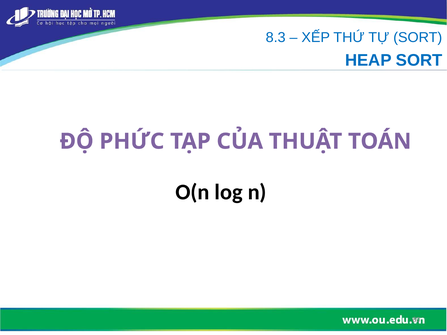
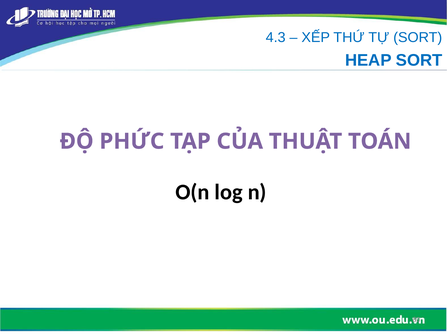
8.3: 8.3 -> 4.3
